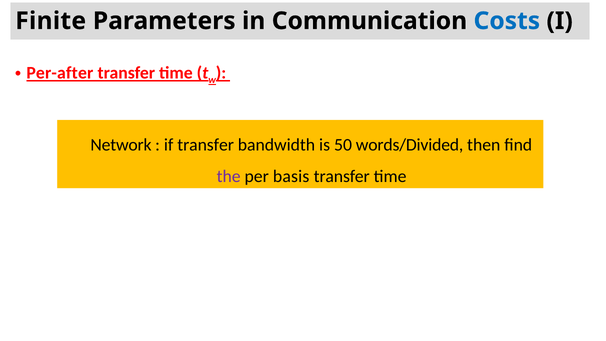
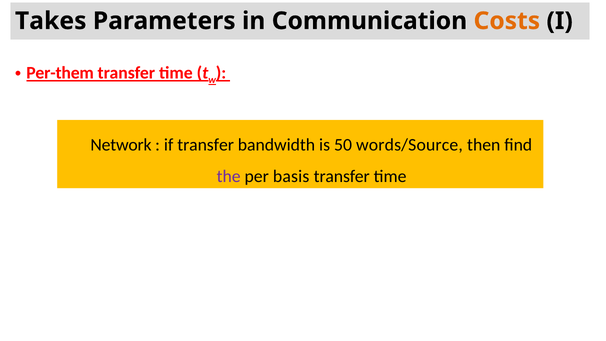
Finite: Finite -> Takes
Costs colour: blue -> orange
Per-after: Per-after -> Per-them
words/Divided: words/Divided -> words/Source
